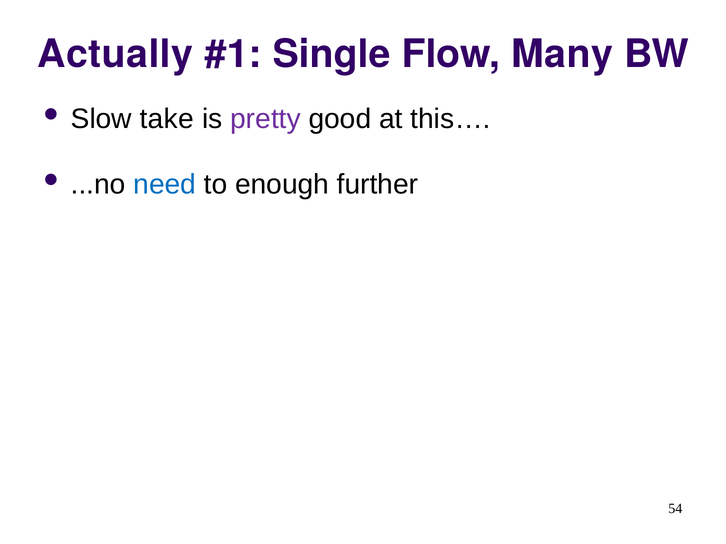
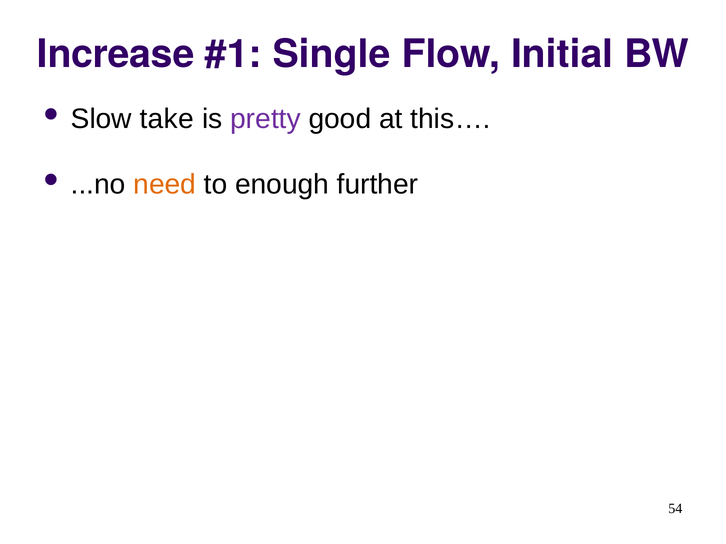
Actually: Actually -> Increase
Many: Many -> Initial
need colour: blue -> orange
